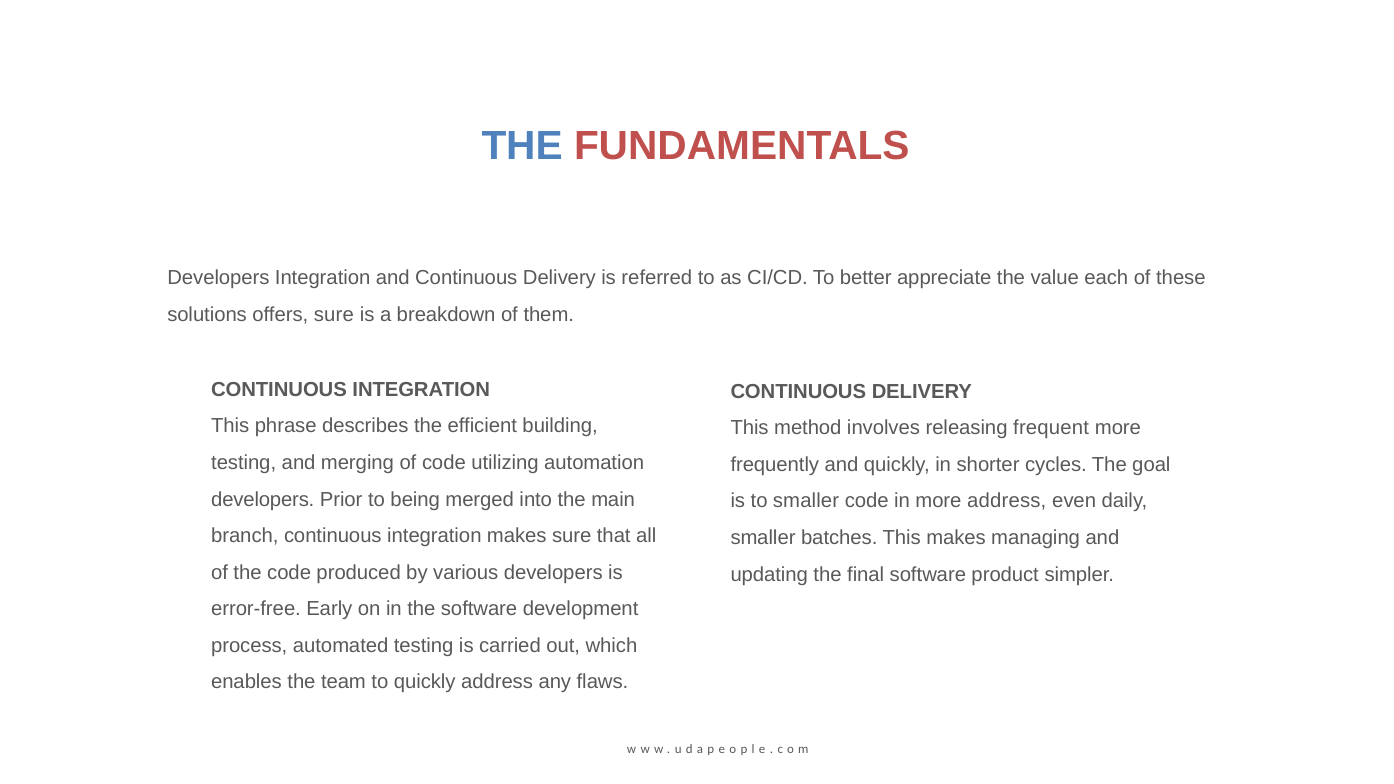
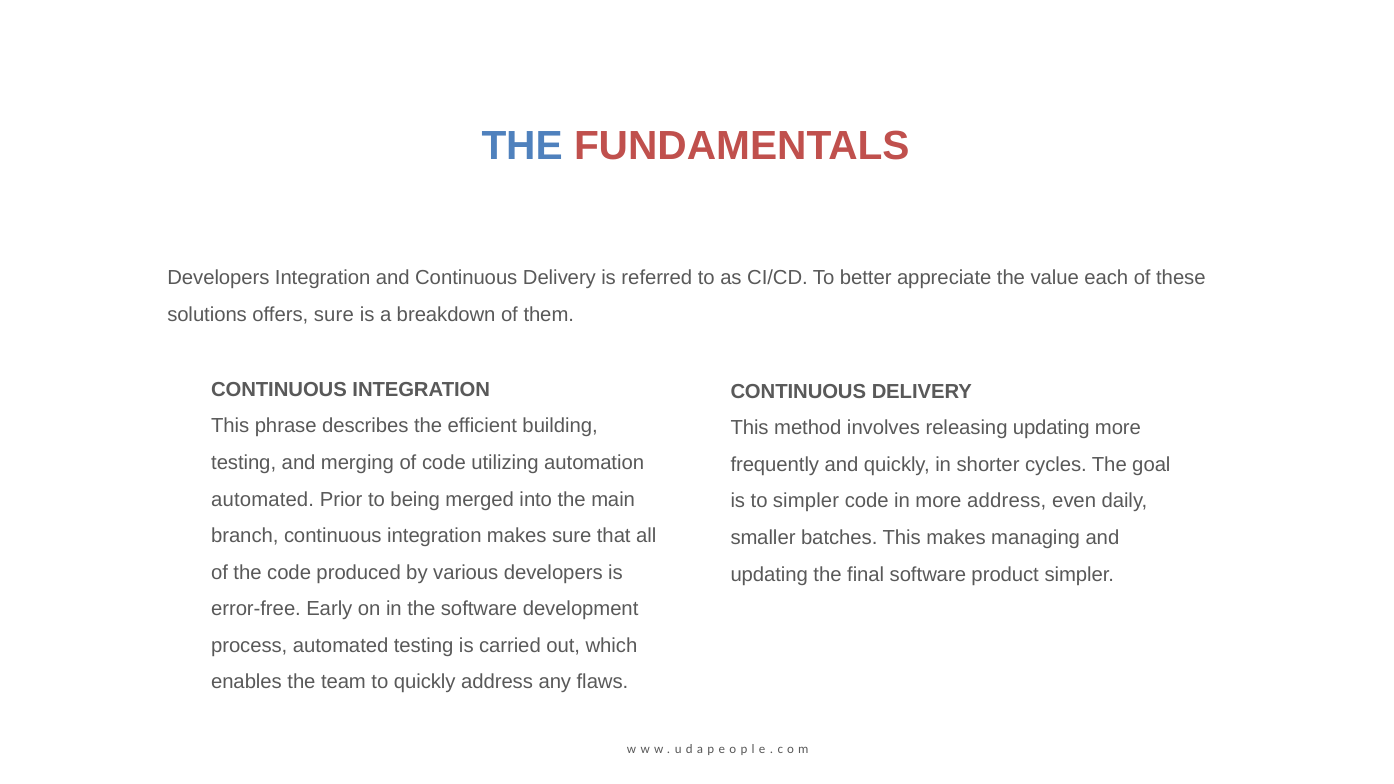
releasing frequent: frequent -> updating
developers at (263, 499): developers -> automated
to smaller: smaller -> simpler
